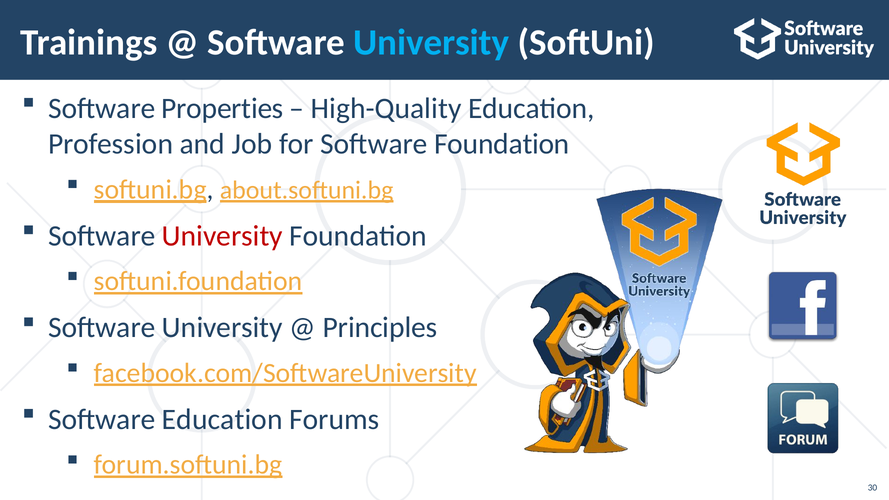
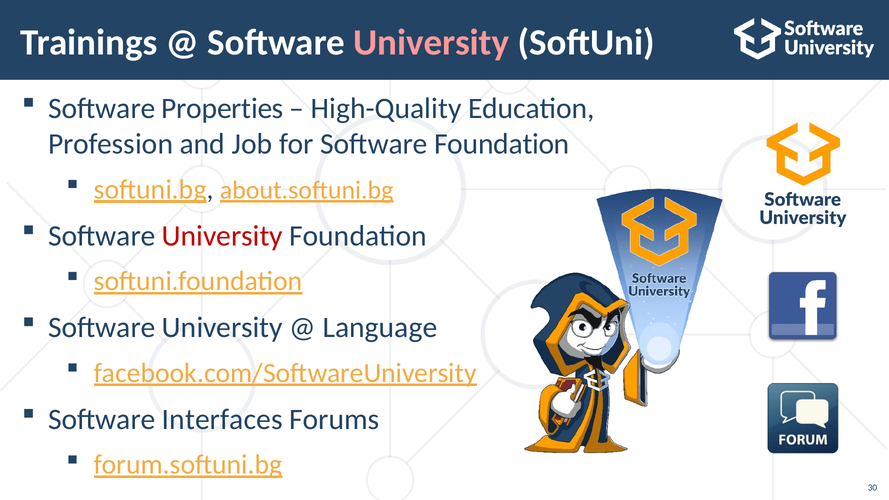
University at (431, 43) colour: light blue -> pink
Principles: Principles -> Language
Software Education: Education -> Interfaces
